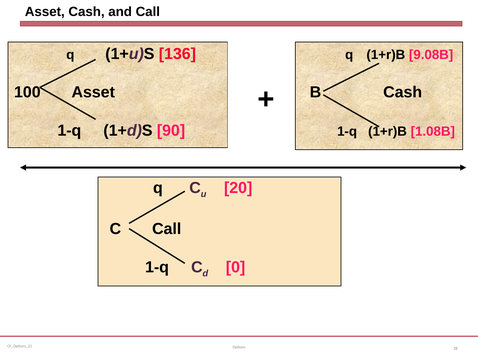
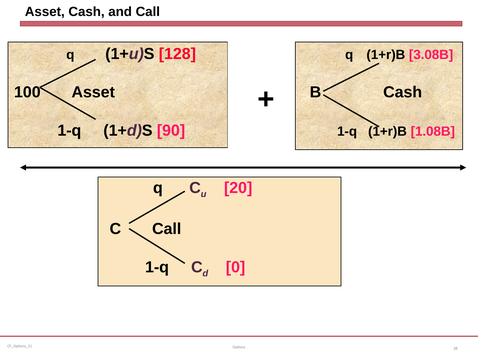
136: 136 -> 128
9.08B: 9.08B -> 3.08B
